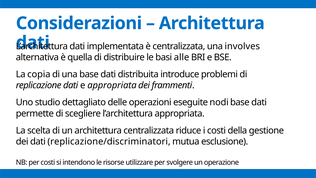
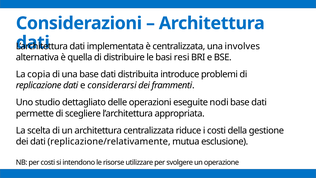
alle: alle -> resi
e appropriata: appropriata -> considerarsi
replicazione/discriminatori: replicazione/discriminatori -> replicazione/relativamente
